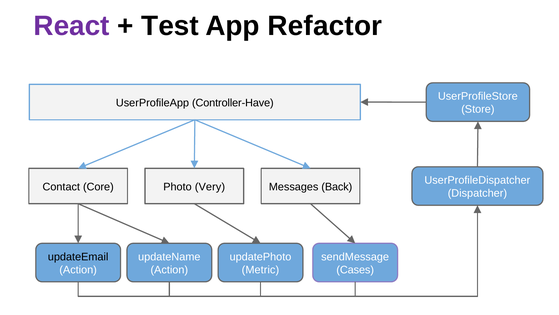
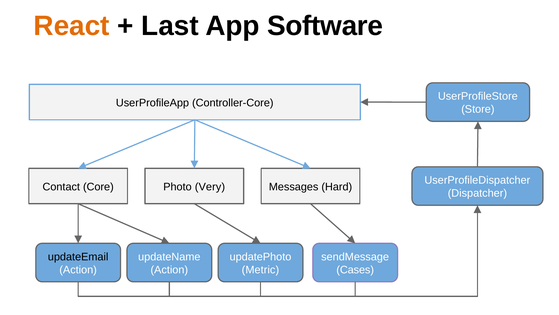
React colour: purple -> orange
Test: Test -> Last
Refactor: Refactor -> Software
Controller-Have: Controller-Have -> Controller-Core
Back: Back -> Hard
